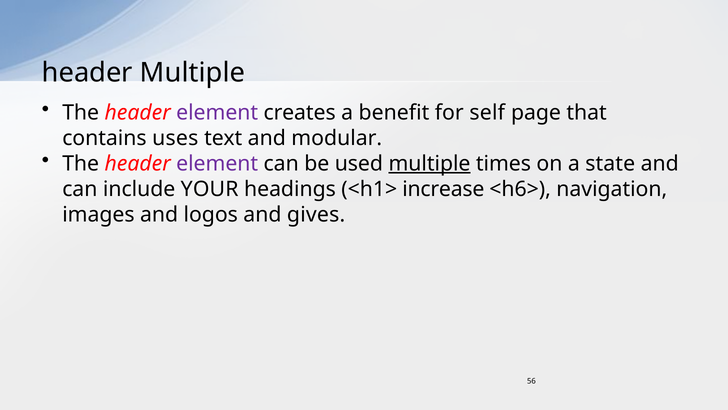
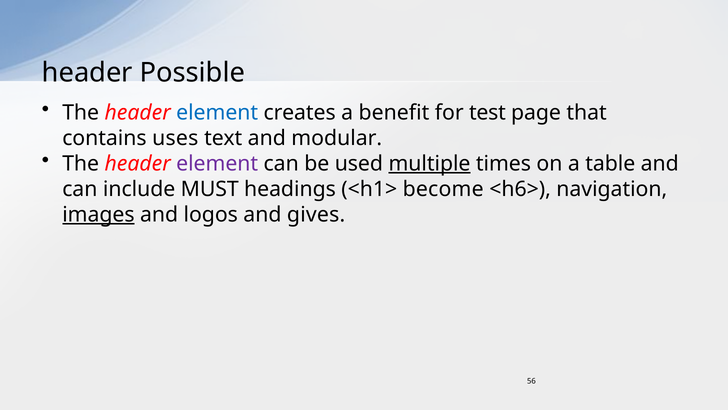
header Multiple: Multiple -> Possible
element at (217, 112) colour: purple -> blue
self: self -> test
state: state -> table
YOUR: YOUR -> MUST
increase: increase -> become
images underline: none -> present
